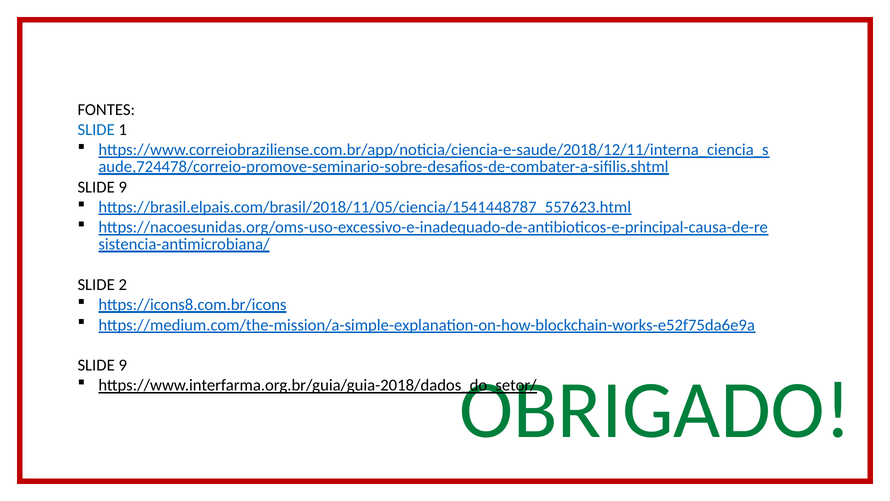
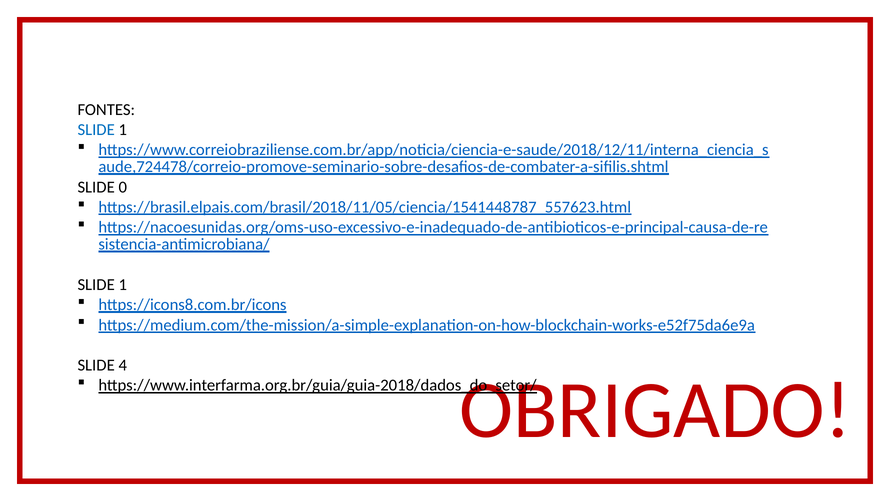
9 at (123, 187): 9 -> 0
2 at (123, 284): 2 -> 1
9 at (123, 365): 9 -> 4
OBRIGADO colour: green -> red
